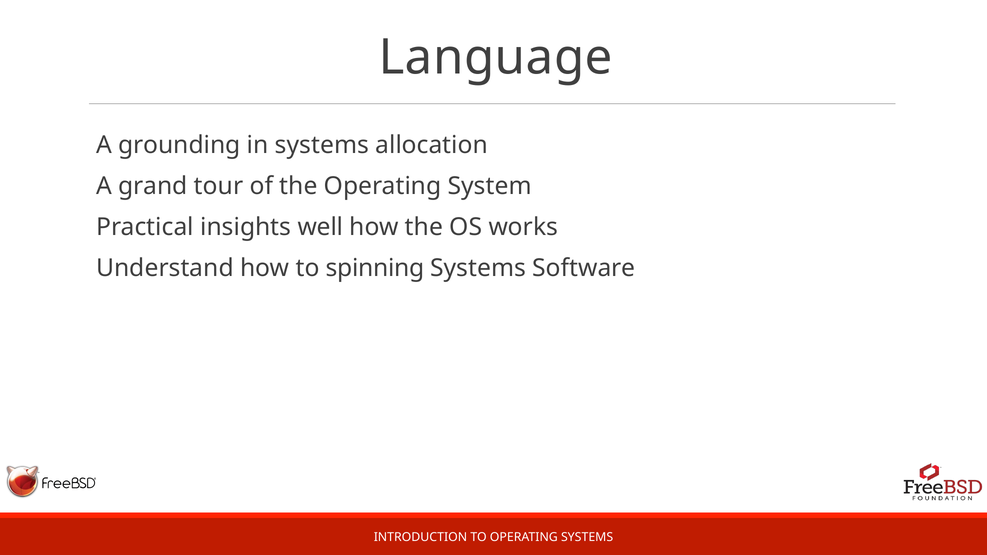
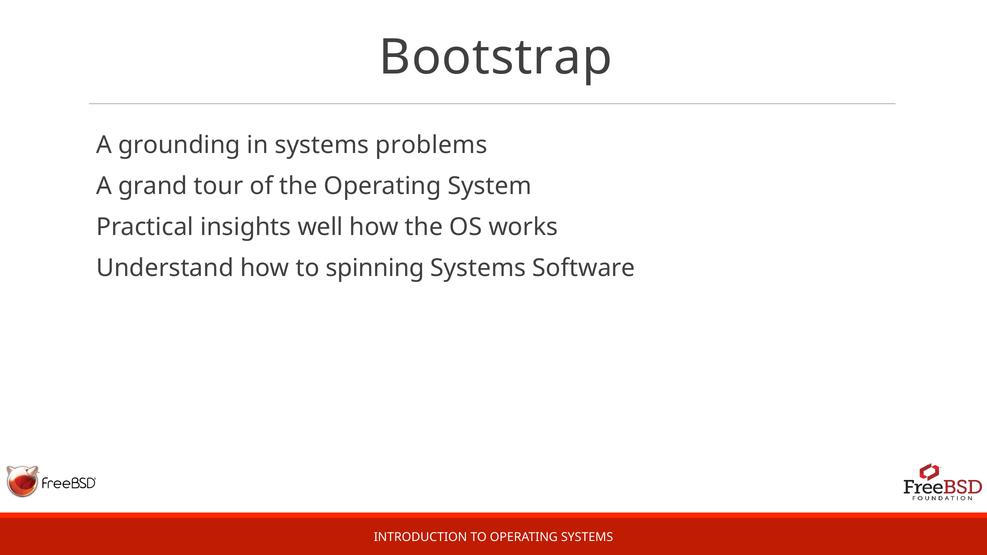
Language: Language -> Bootstrap
allocation: allocation -> problems
